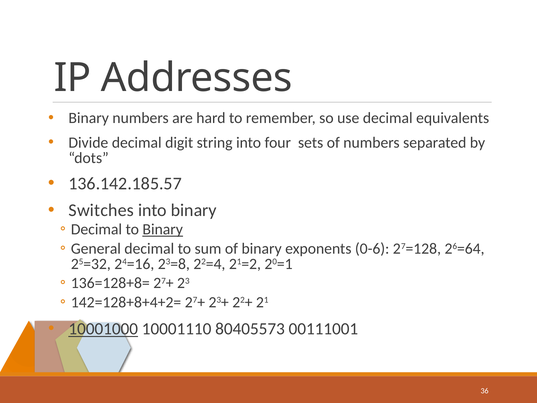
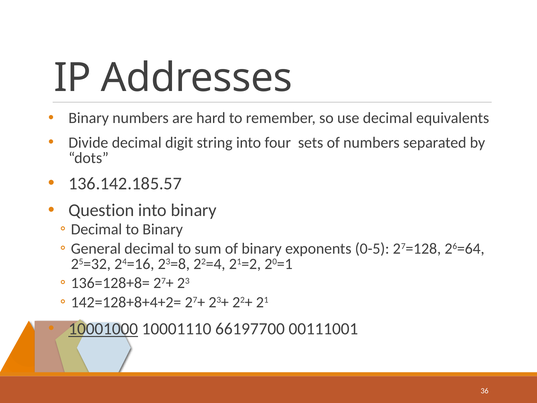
Switches: Switches -> Question
Binary at (163, 229) underline: present -> none
0-6: 0-6 -> 0-5
80405573: 80405573 -> 66197700
